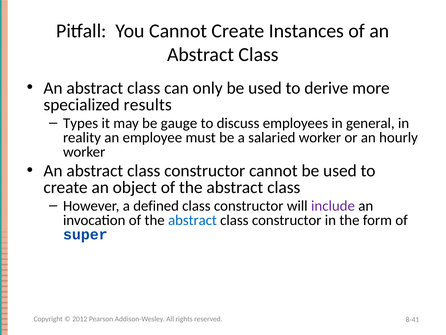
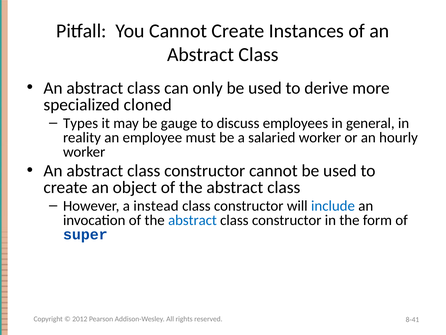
results: results -> cloned
defined: defined -> instead
include colour: purple -> blue
